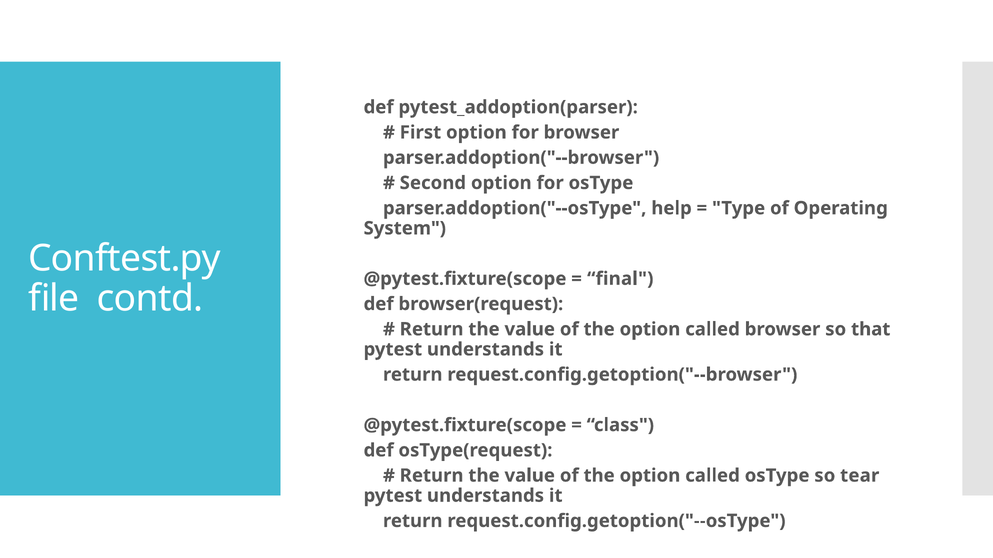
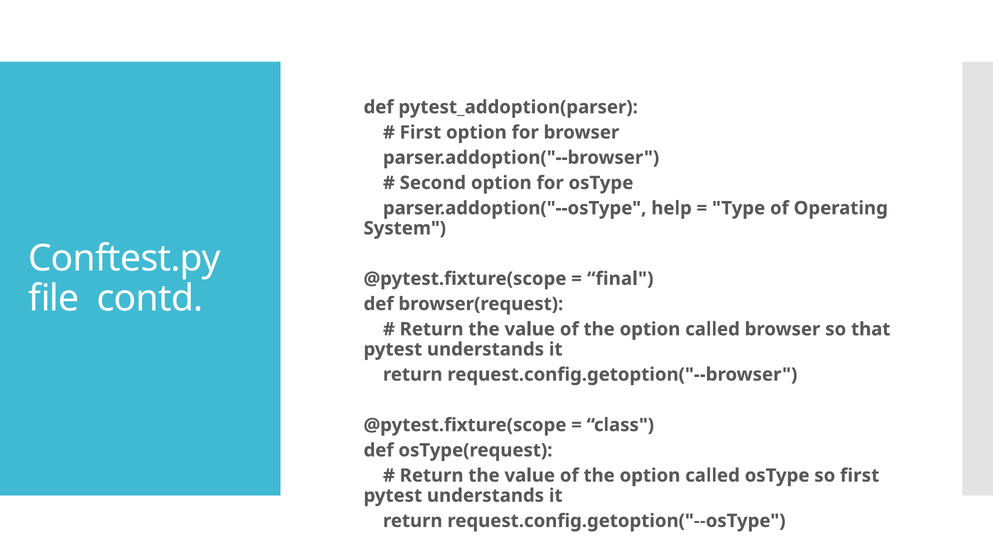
so tear: tear -> first
